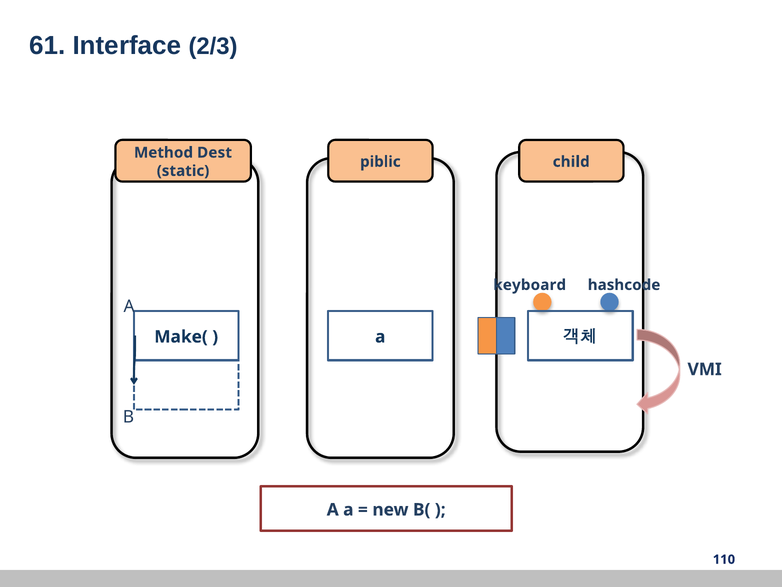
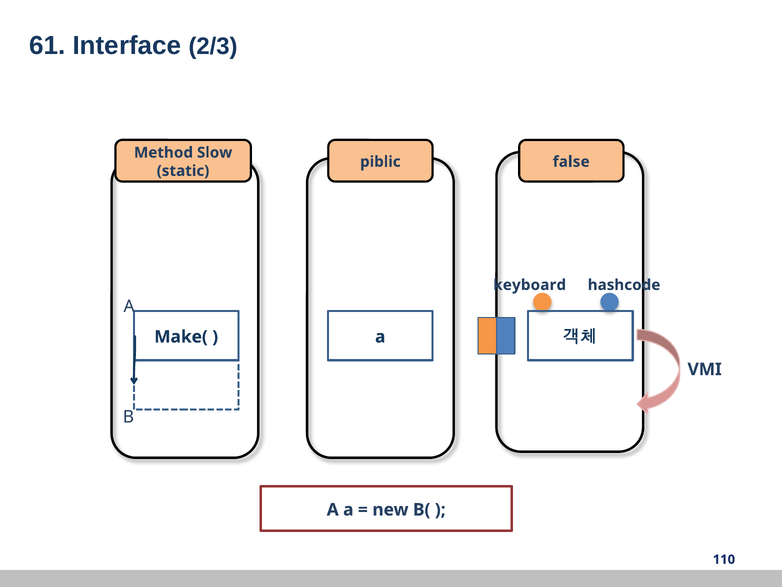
Dest: Dest -> Slow
child: child -> false
